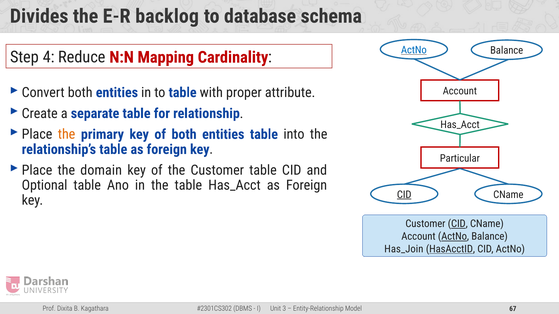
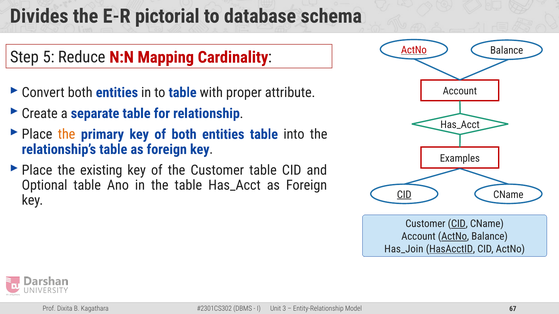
backlog: backlog -> pictorial
ActNo at (414, 50) colour: blue -> red
4: 4 -> 5
Particular: Particular -> Examples
domain: domain -> existing
